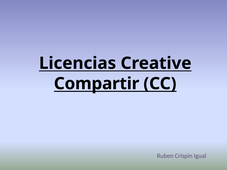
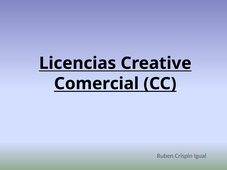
Compartir: Compartir -> Comercial
